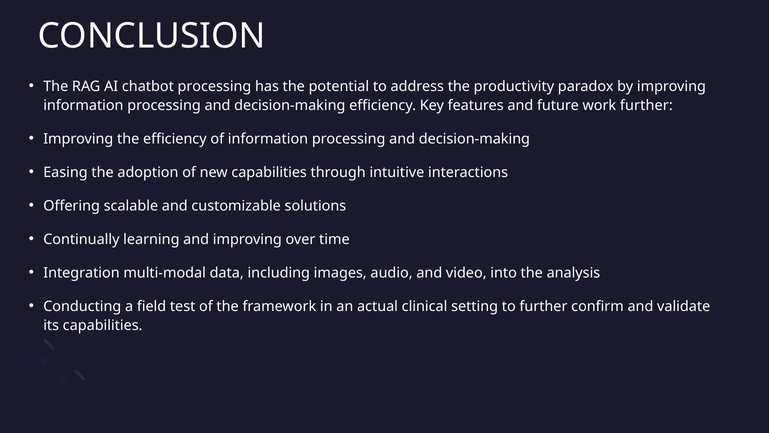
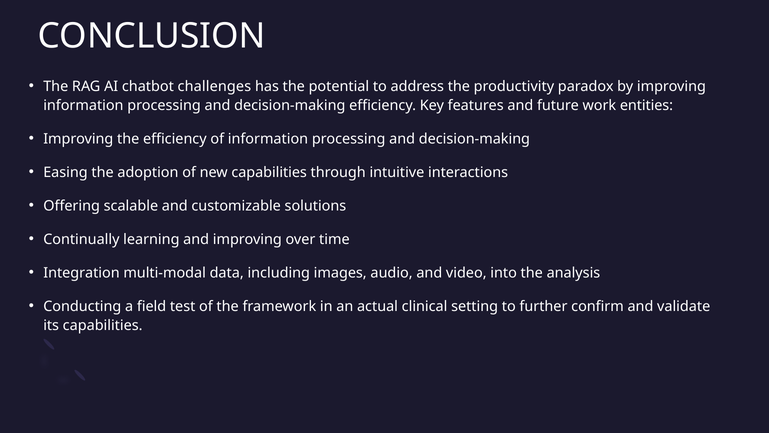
chatbot processing: processing -> challenges
work further: further -> entities
